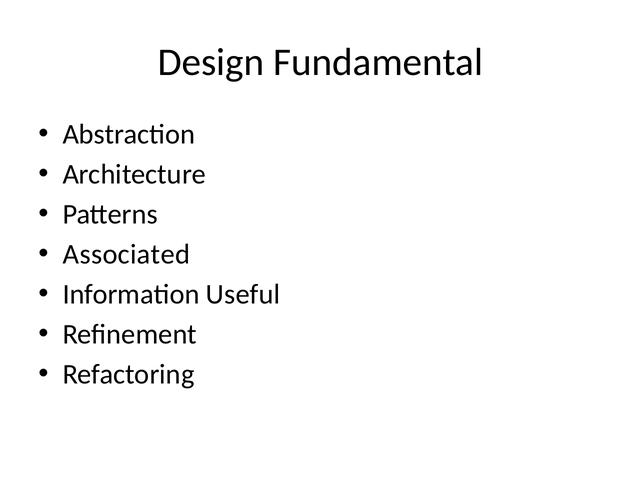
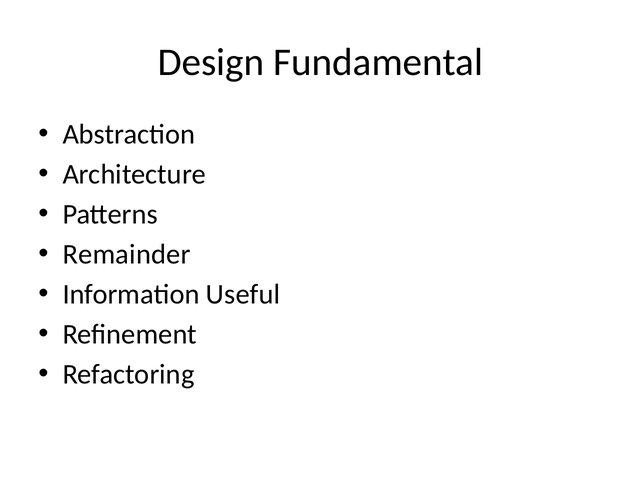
Associated: Associated -> Remainder
